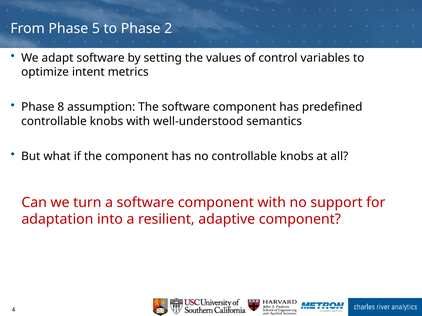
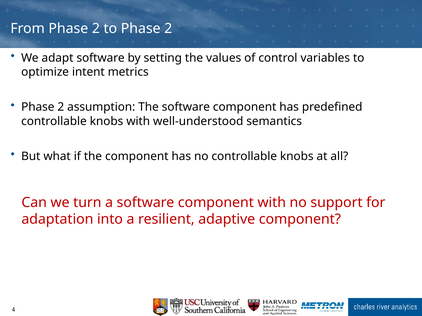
From Phase 5: 5 -> 2
8 at (61, 107): 8 -> 2
